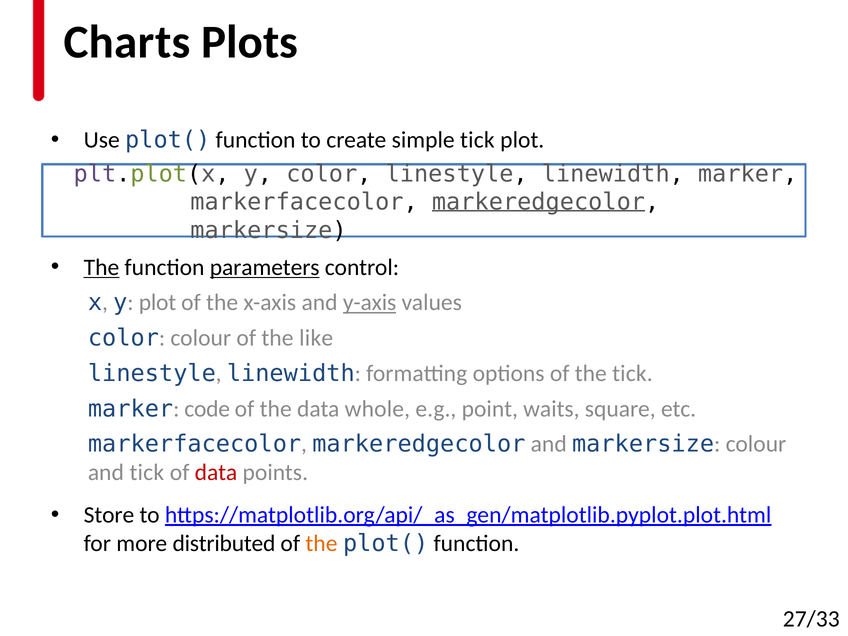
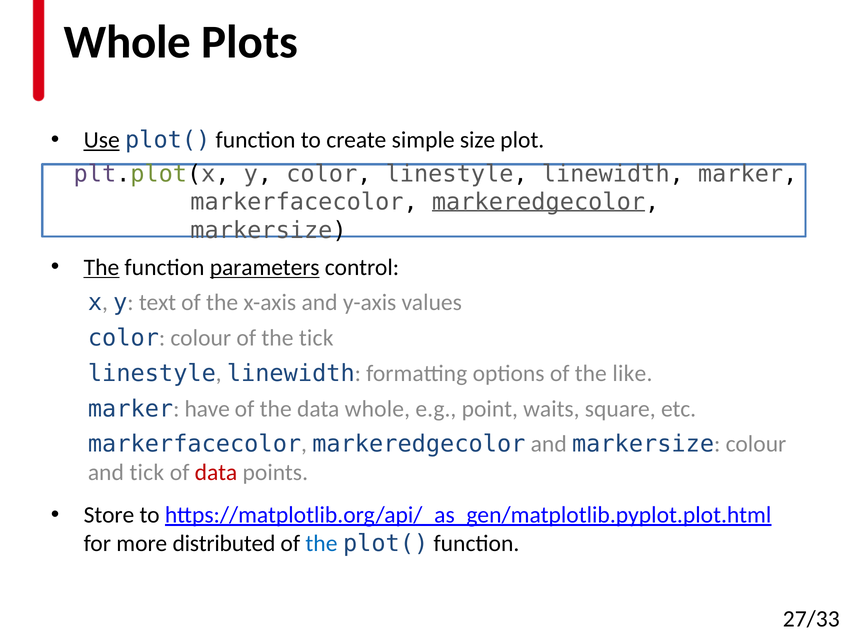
Charts at (127, 42): Charts -> Whole
Use underline: none -> present
simple tick: tick -> size
y plot: plot -> text
y-axis underline: present -> none
the like: like -> tick
the tick: tick -> like
code: code -> have
the at (321, 544) colour: orange -> blue
